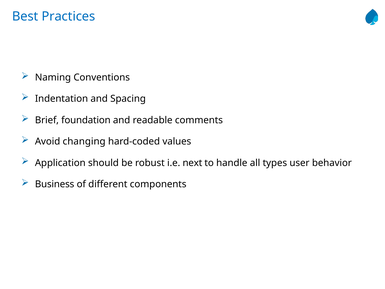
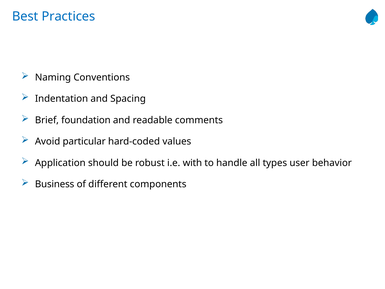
changing: changing -> particular
next: next -> with
